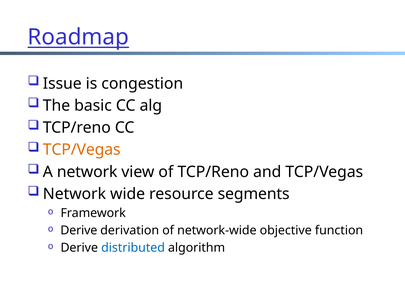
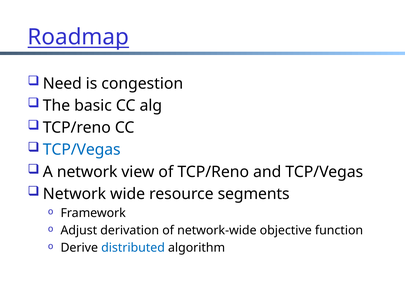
Issue: Issue -> Need
TCP/Vegas at (82, 150) colour: orange -> blue
Derive at (79, 230): Derive -> Adjust
